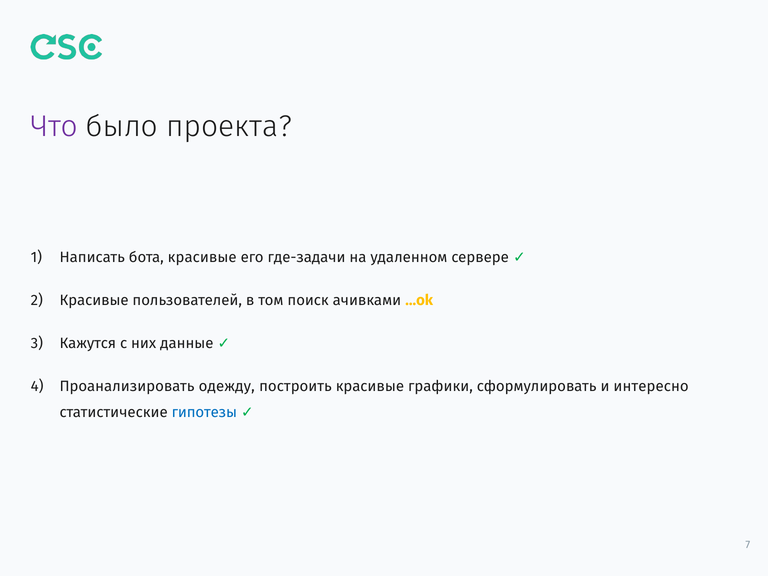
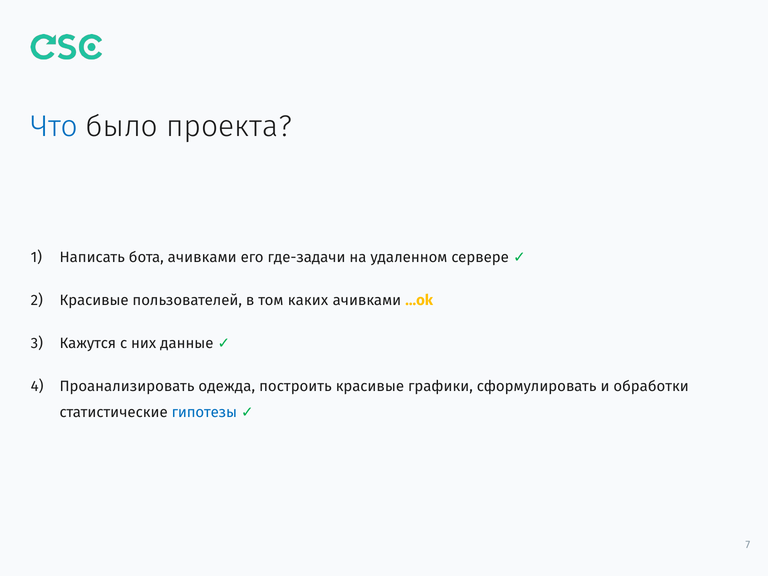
Что colour: purple -> blue
бота красивые: красивые -> ачивками
поиск: поиск -> каких
одежду: одежду -> одежда
интересно: интересно -> обработки
